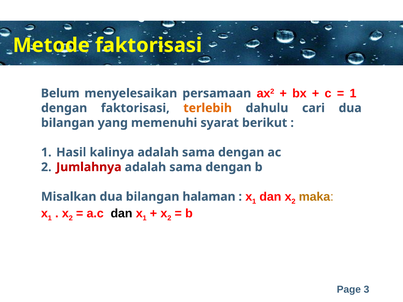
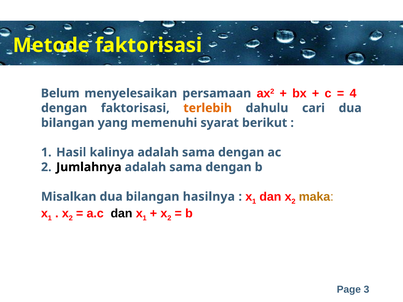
1 at (353, 93): 1 -> 4
Jumlahnya colour: red -> black
halaman: halaman -> hasilnya
